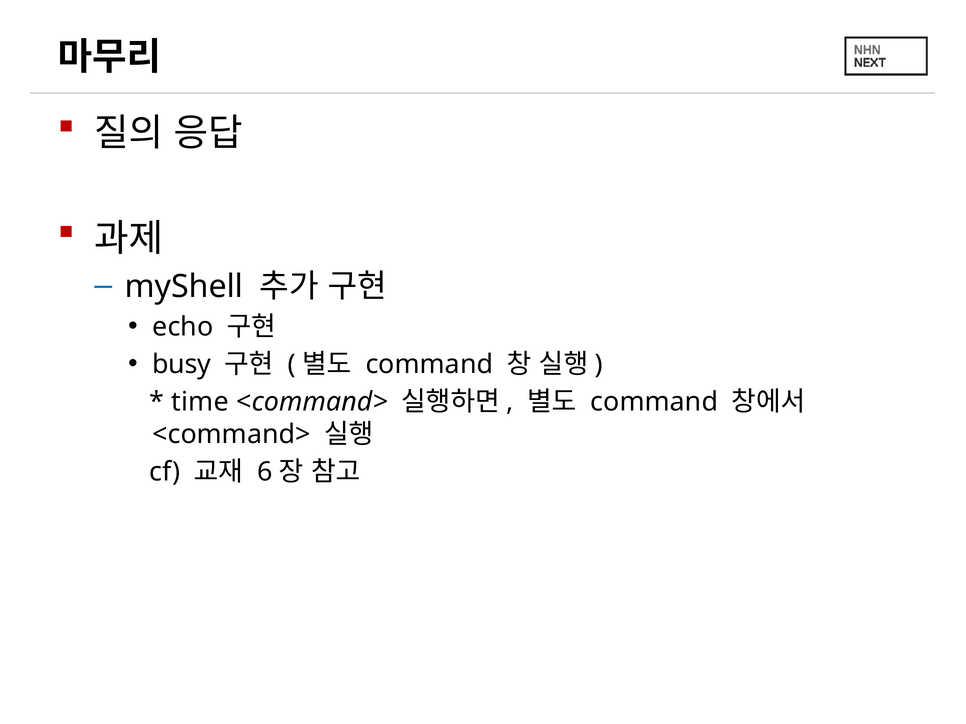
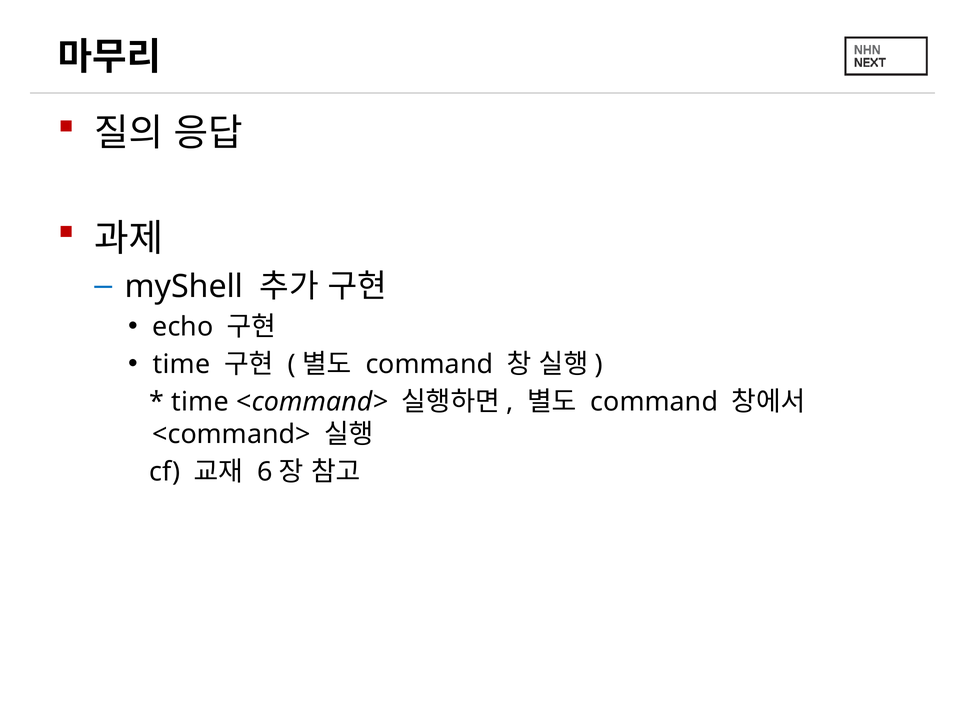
busy at (182, 365): busy -> time
